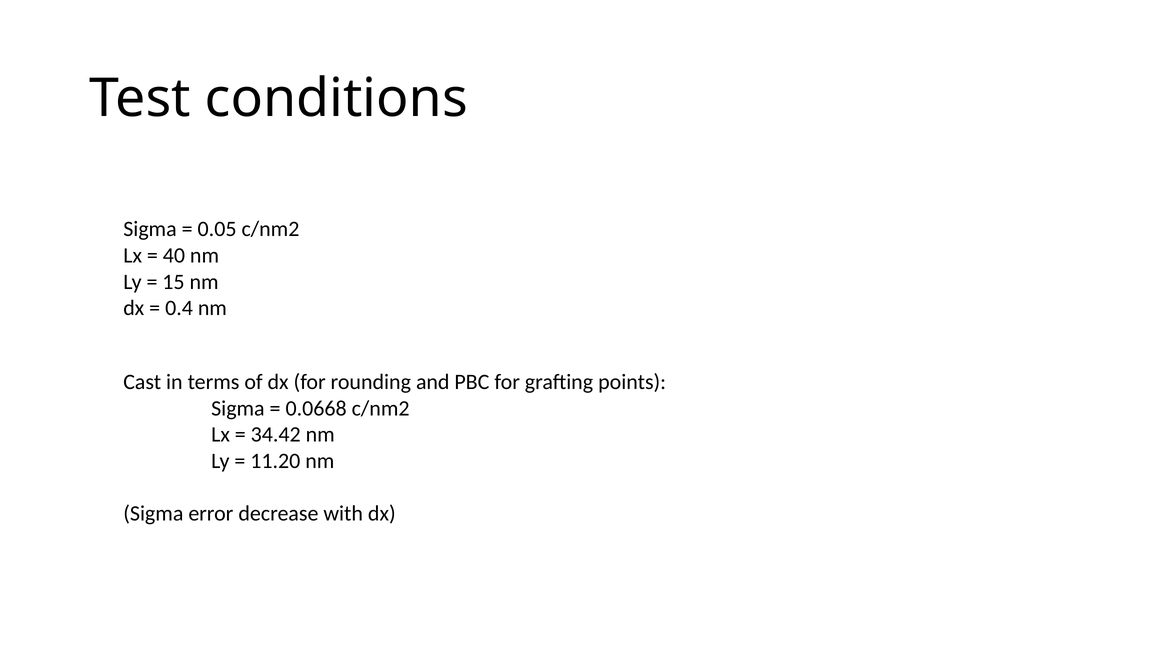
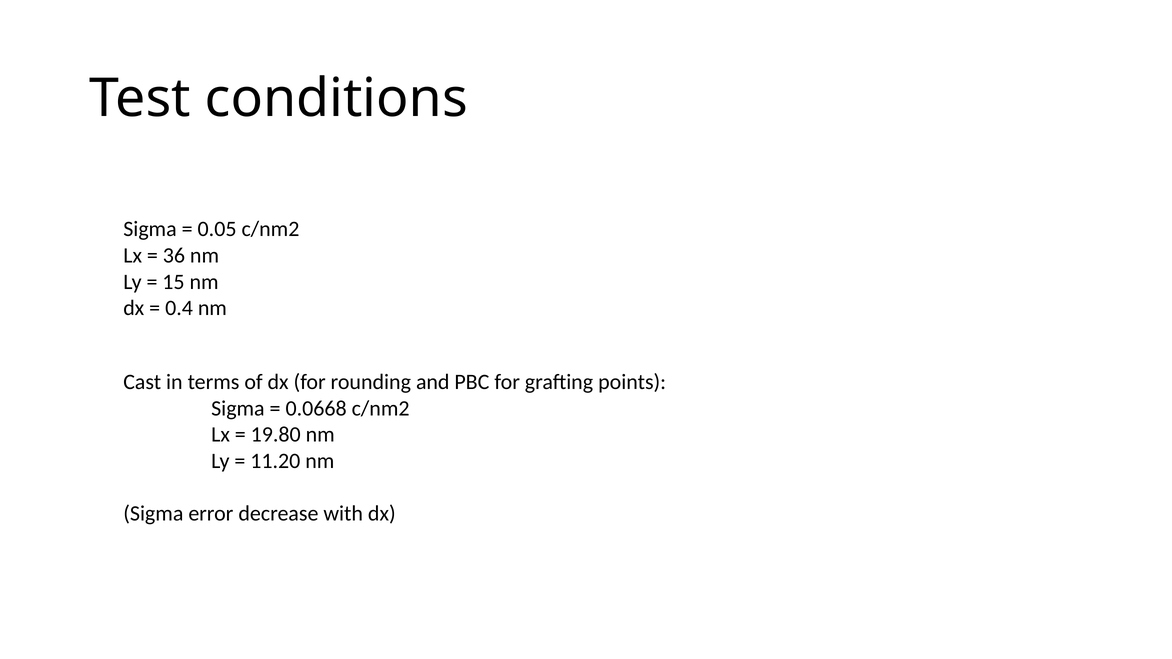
40: 40 -> 36
34.42: 34.42 -> 19.80
